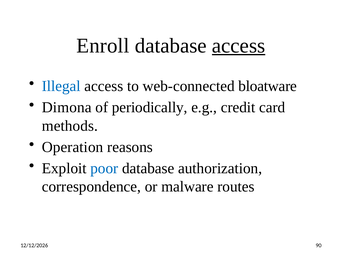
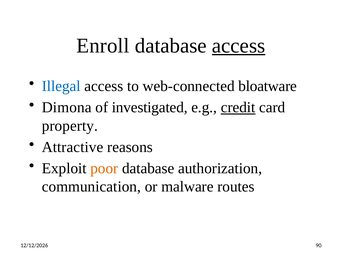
periodically: periodically -> investigated
credit underline: none -> present
methods: methods -> property
Operation: Operation -> Attractive
poor colour: blue -> orange
correspondence: correspondence -> communication
